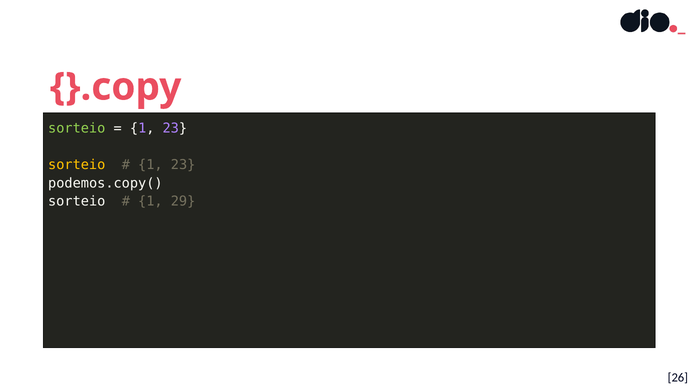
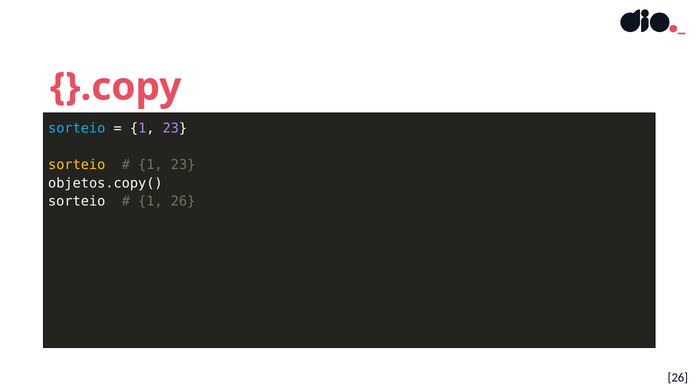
sorteio at (77, 128) colour: light green -> light blue
podemos.copy(: podemos.copy( -> objetos.copy(
1 29: 29 -> 26
